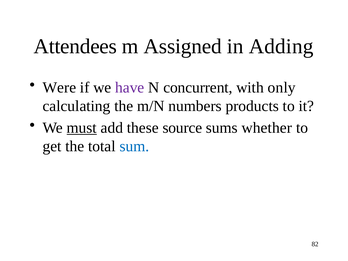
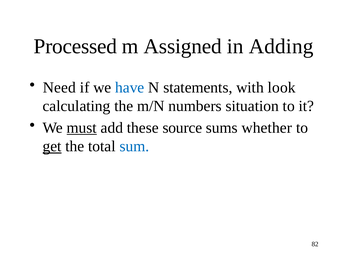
Attendees: Attendees -> Processed
Were: Were -> Need
have colour: purple -> blue
concurrent: concurrent -> statements
only: only -> look
products: products -> situation
get underline: none -> present
